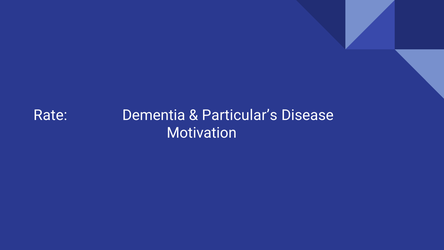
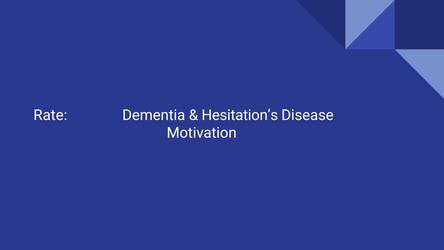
Particular’s: Particular’s -> Hesitation’s
